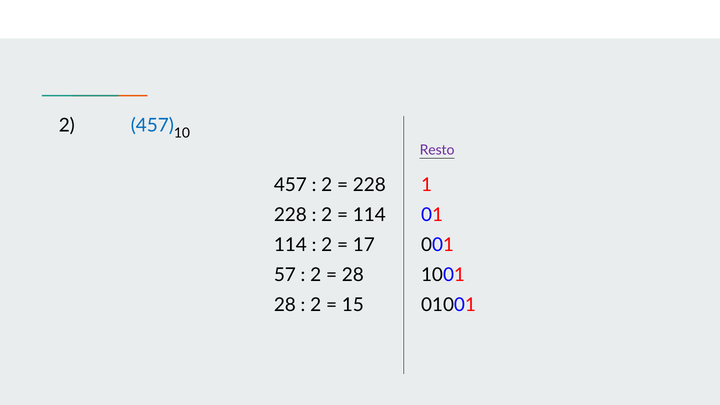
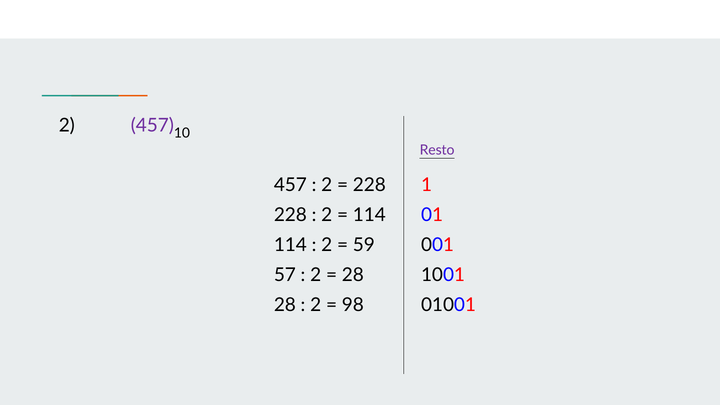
457 at (152, 125) colour: blue -> purple
17: 17 -> 59
15: 15 -> 98
